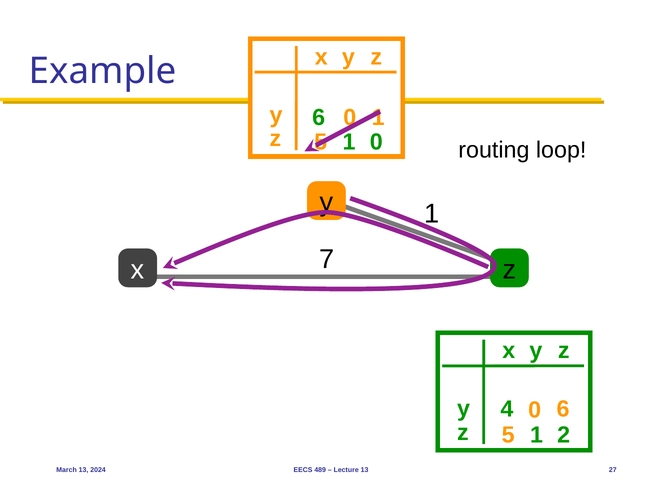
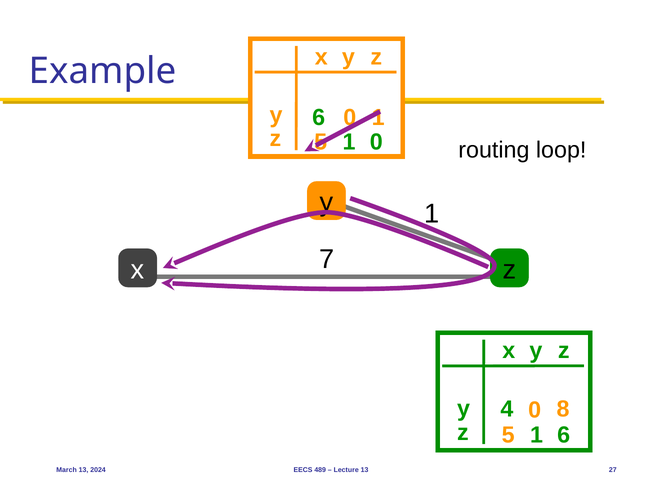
0 6: 6 -> 8
1 2: 2 -> 6
